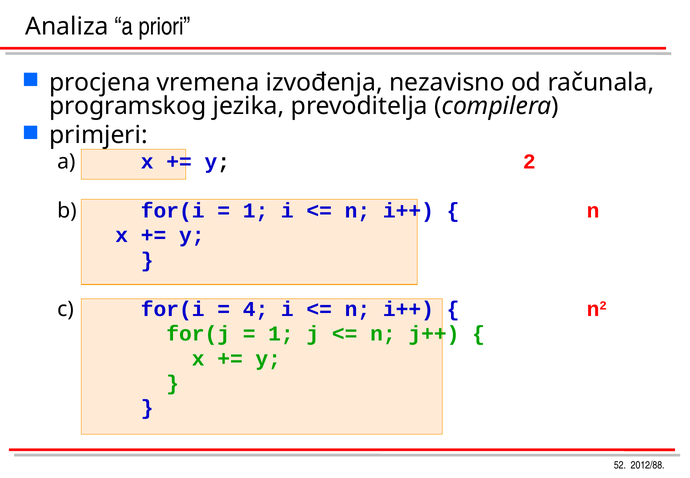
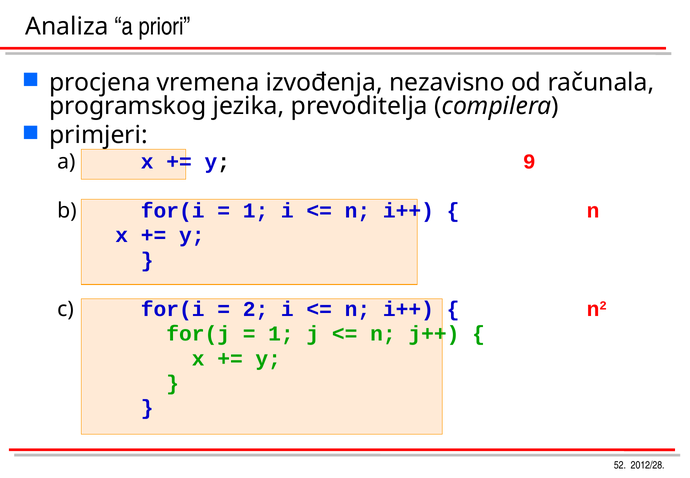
2: 2 -> 9
4: 4 -> 2
2012/88: 2012/88 -> 2012/28
